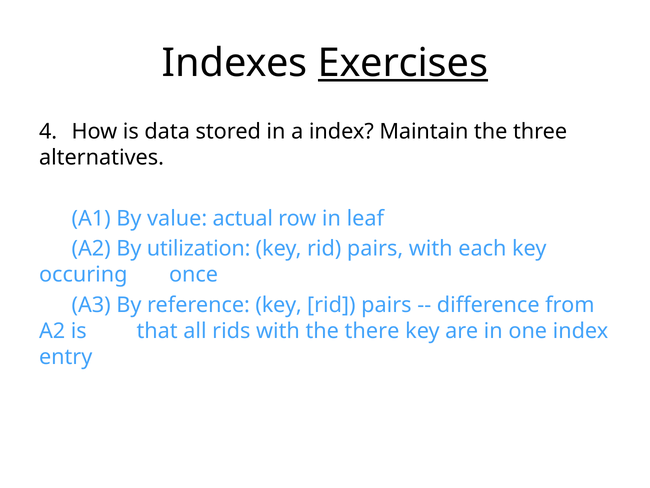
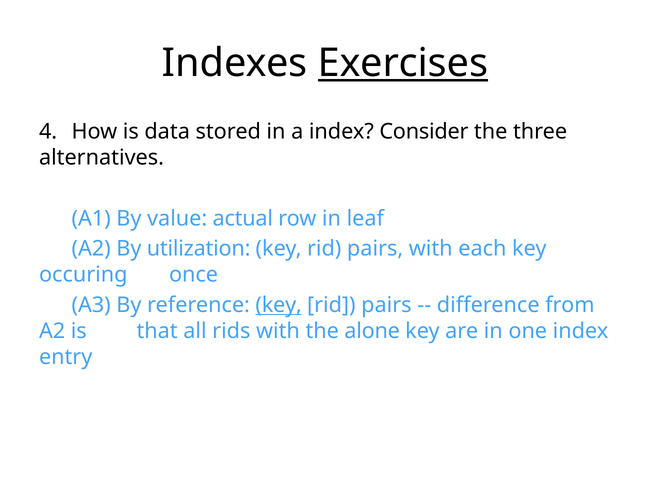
Maintain: Maintain -> Consider
key at (279, 305) underline: none -> present
there: there -> alone
